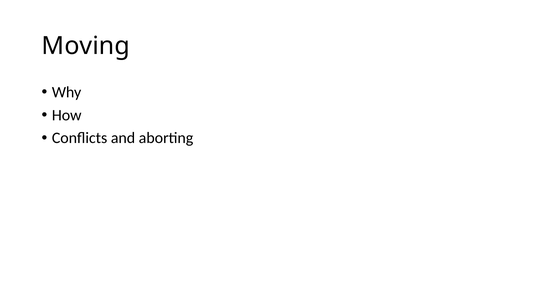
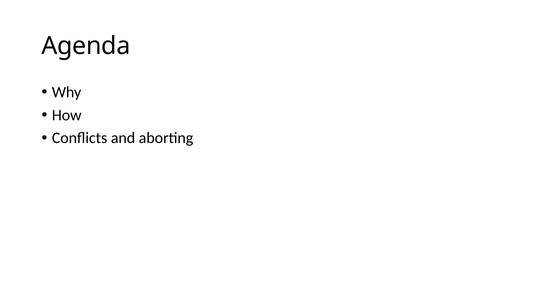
Moving: Moving -> Agenda
